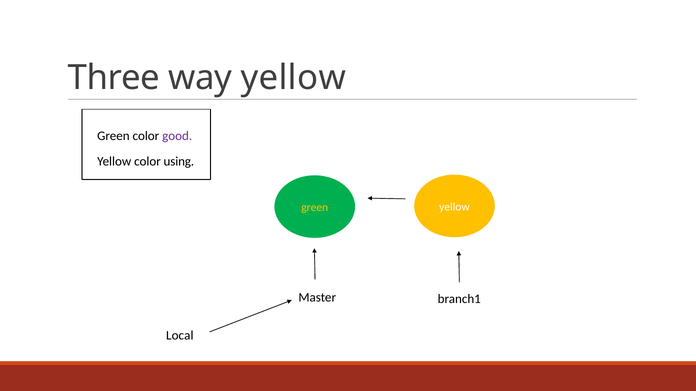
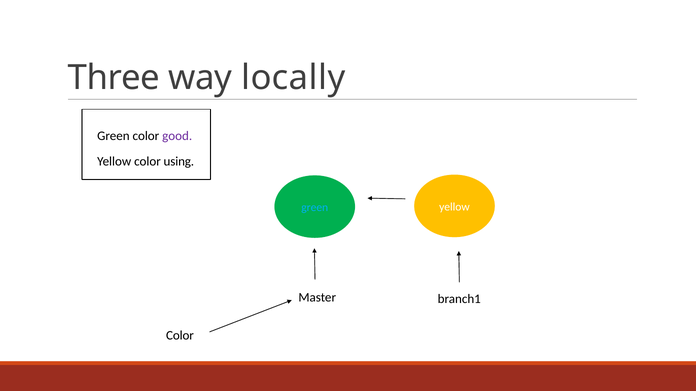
way yellow: yellow -> locally
green at (315, 208) colour: yellow -> light blue
Local at (180, 336): Local -> Color
